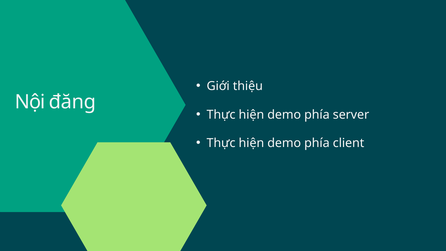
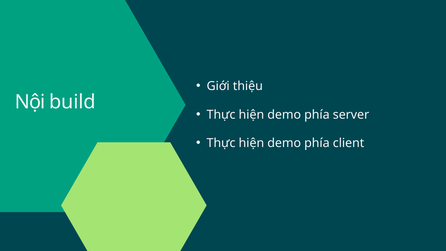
đăng: đăng -> build
